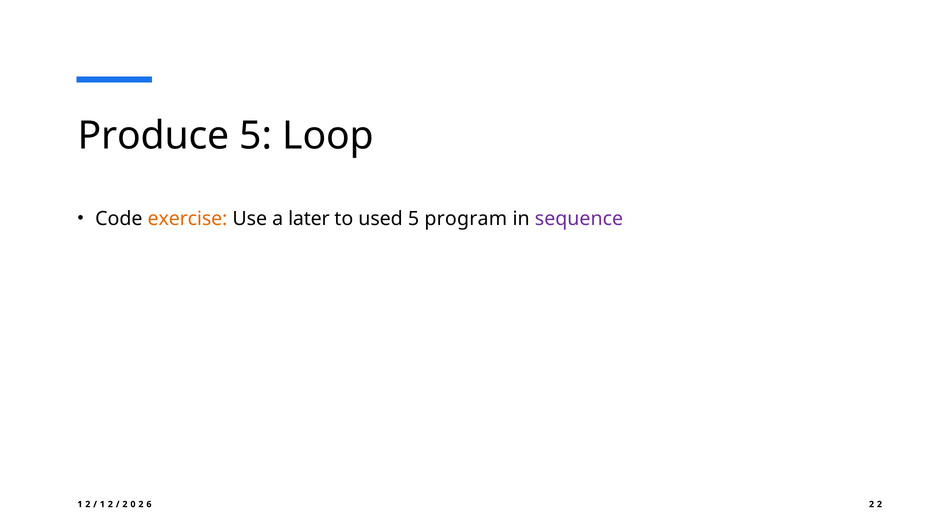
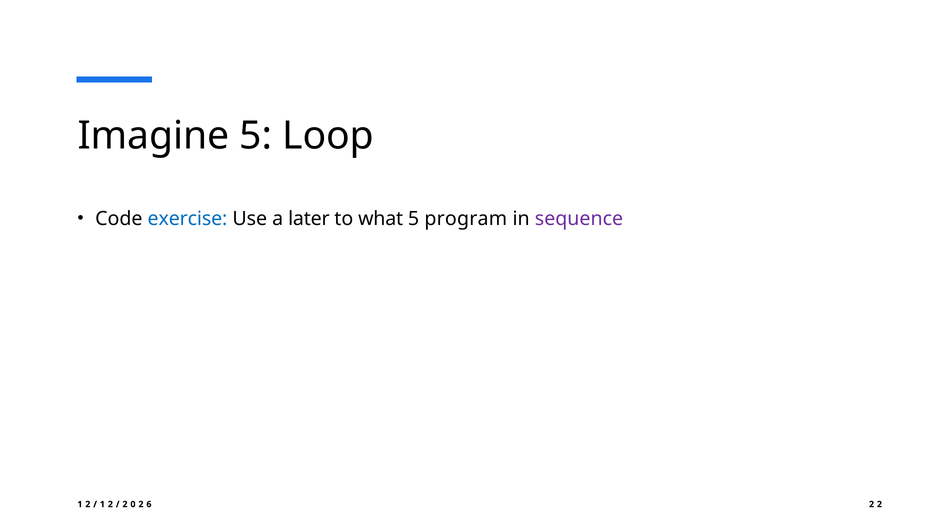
Produce: Produce -> Imagine
exercise colour: orange -> blue
used: used -> what
